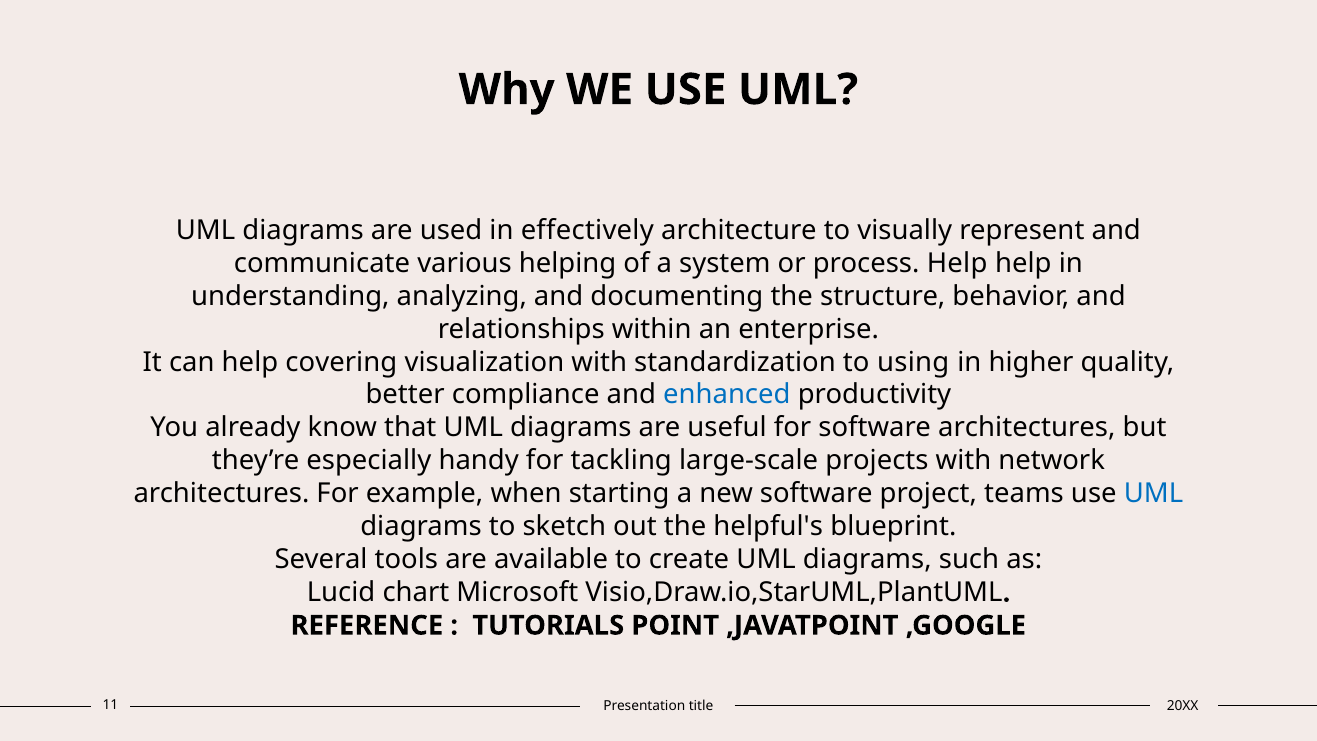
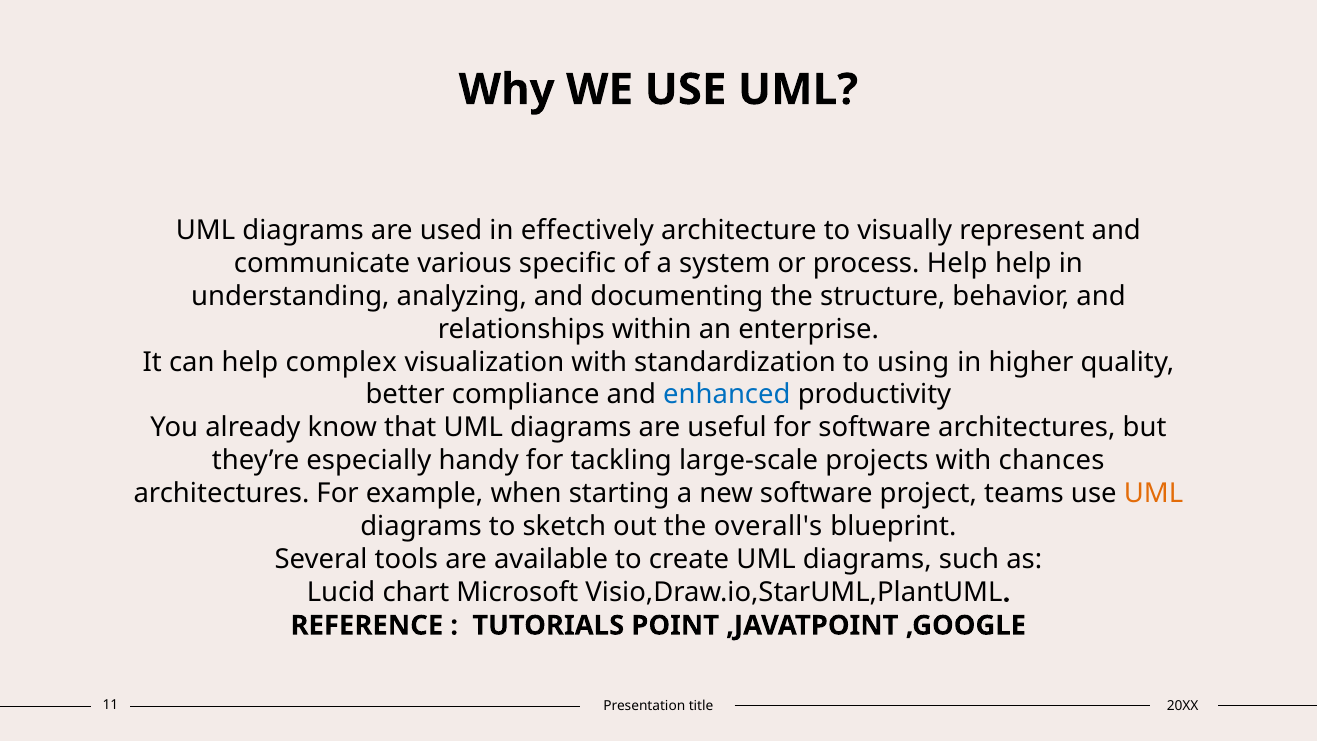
helping: helping -> specific
covering: covering -> complex
network: network -> chances
UML at (1154, 494) colour: blue -> orange
helpful's: helpful's -> overall's
